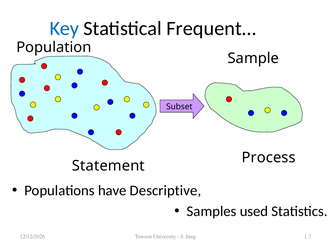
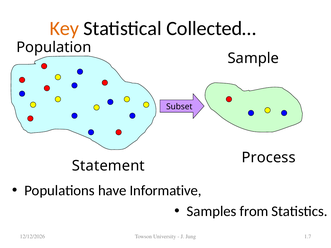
Key colour: blue -> orange
Frequent…: Frequent… -> Collected…
Descriptive: Descriptive -> Informative
used: used -> from
